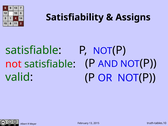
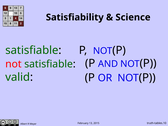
Assigns: Assigns -> Science
